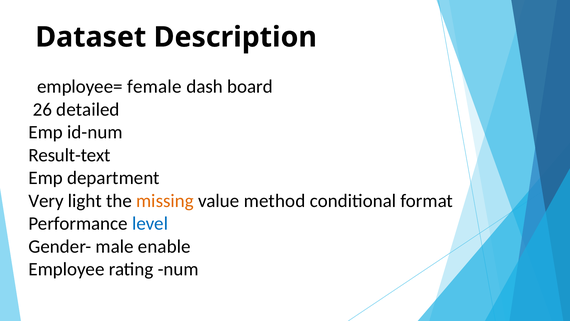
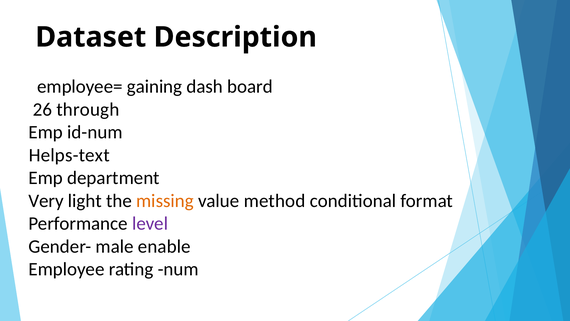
female: female -> gaining
detailed: detailed -> through
Result-text: Result-text -> Helps-text
level colour: blue -> purple
